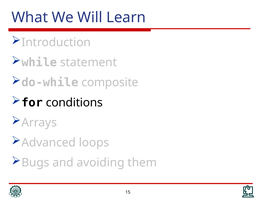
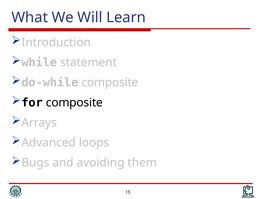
for conditions: conditions -> composite
